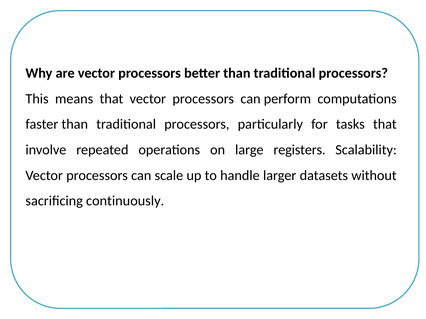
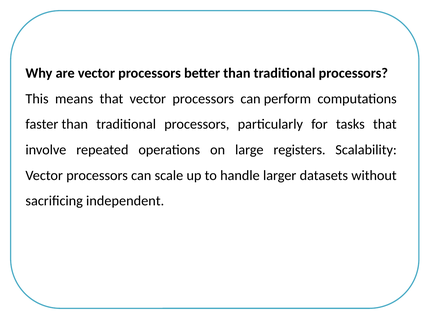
continuously: continuously -> independent
